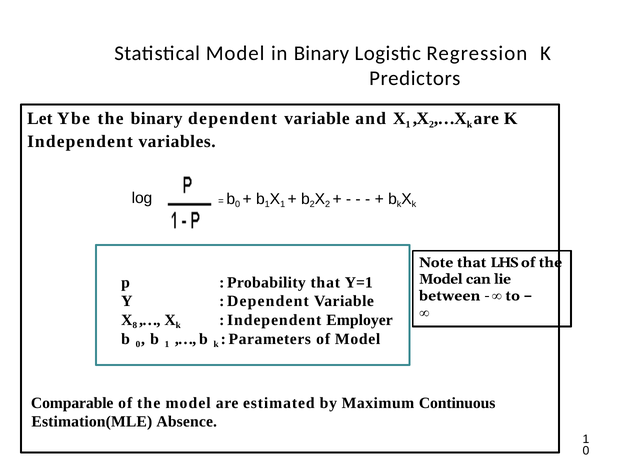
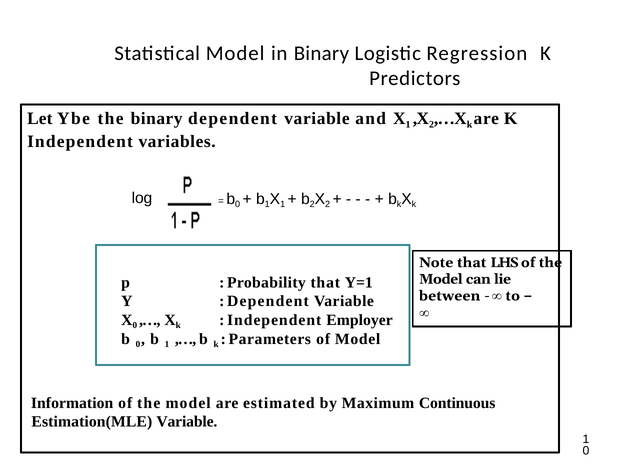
8 at (135, 325): 8 -> 0
Comparable: Comparable -> Information
Estimation(MLE Absence: Absence -> Variable
